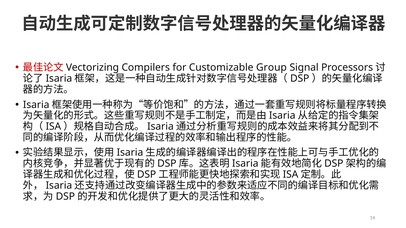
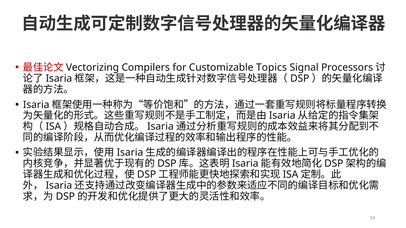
Group: Group -> Topics
